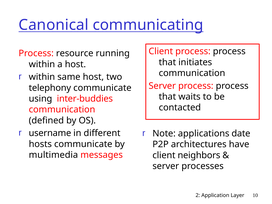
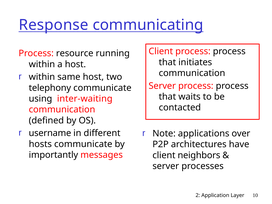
Canonical: Canonical -> Response
inter-buddies: inter-buddies -> inter-waiting
date: date -> over
multimedia: multimedia -> importantly
